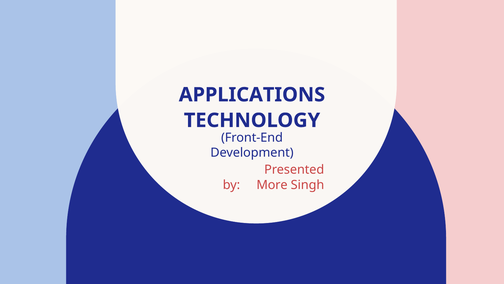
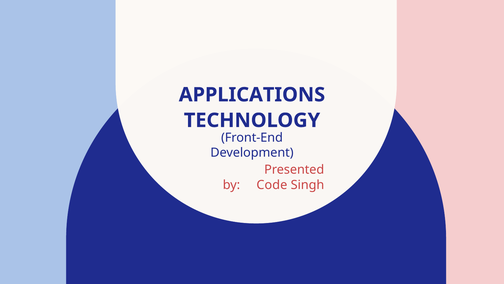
More: More -> Code
